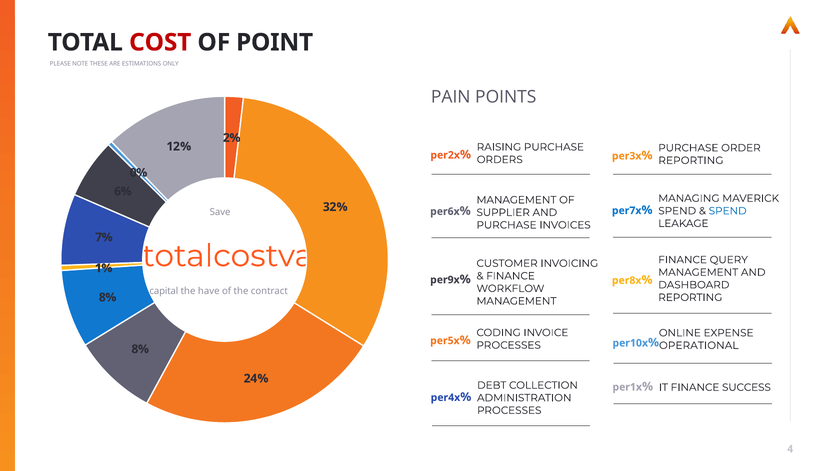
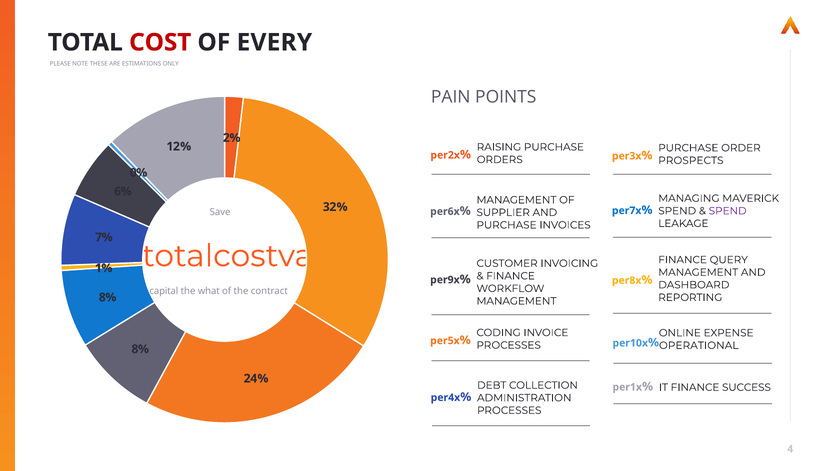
POINT: POINT -> EVERY
REPORTING at (691, 161): REPORTING -> PROSPECTS
SPEND at (728, 211) colour: blue -> purple
have: have -> what
